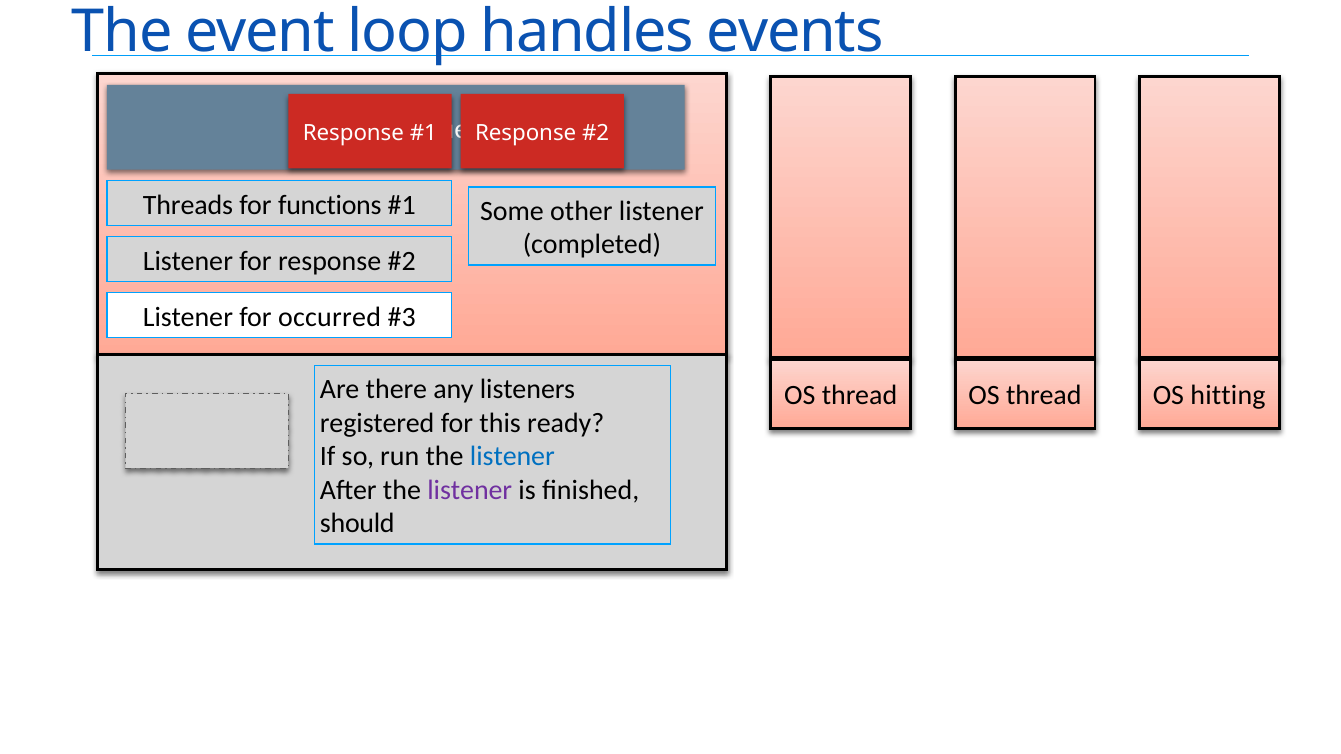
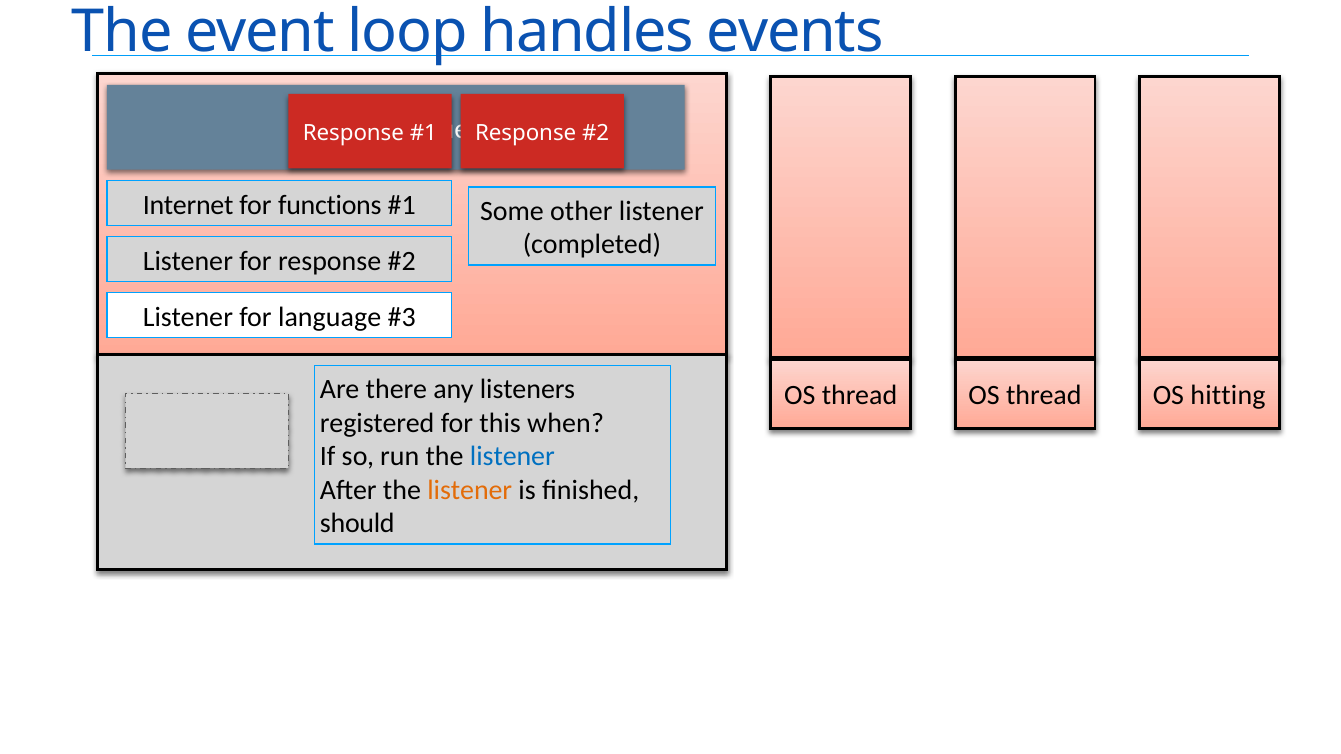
Threads: Threads -> Internet
occurred: occurred -> language
ready: ready -> when
listener at (470, 490) colour: purple -> orange
